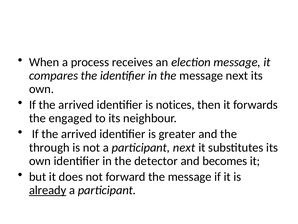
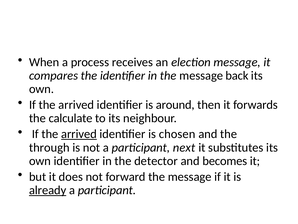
message next: next -> back
notices: notices -> around
engaged: engaged -> calculate
arrived at (79, 134) underline: none -> present
greater: greater -> chosen
